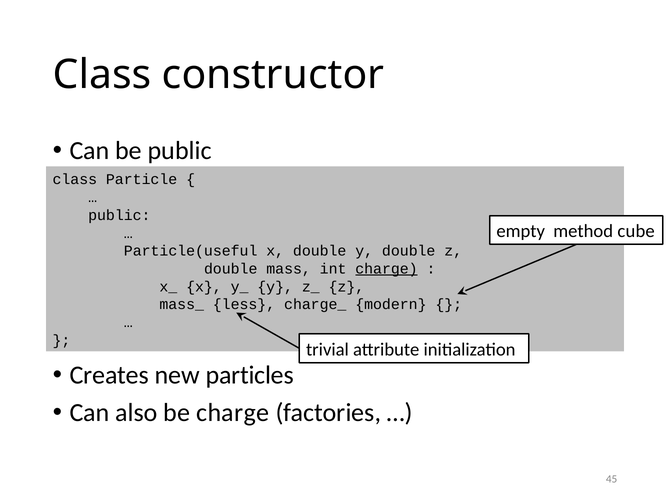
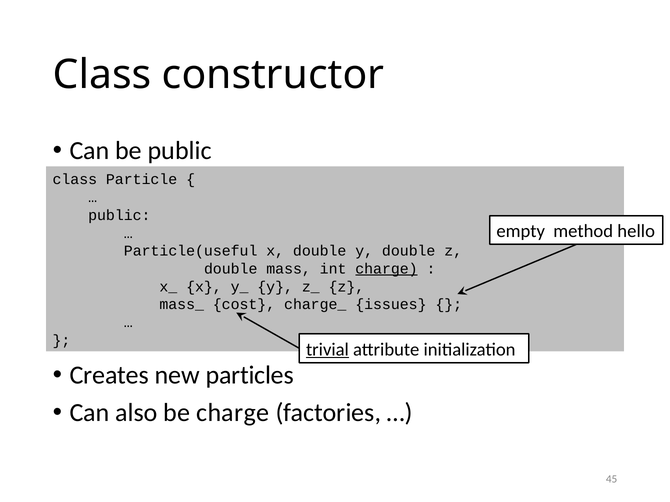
cube: cube -> hello
less: less -> cost
modern: modern -> issues
trivial underline: none -> present
